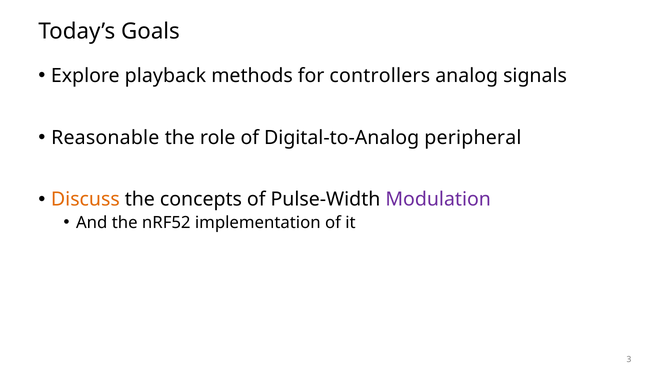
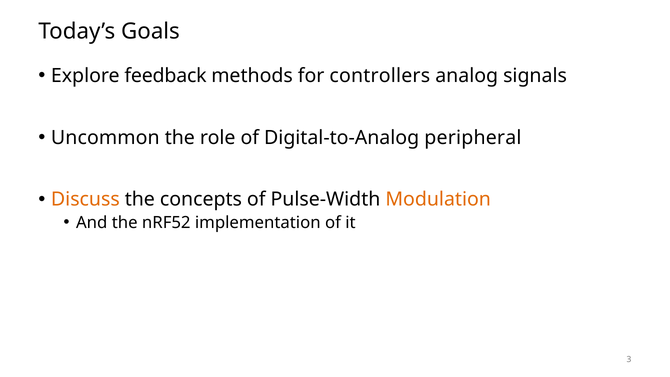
playback: playback -> feedback
Reasonable: Reasonable -> Uncommon
Modulation colour: purple -> orange
